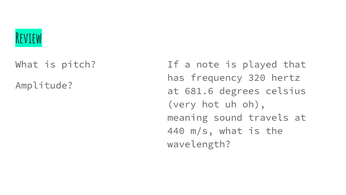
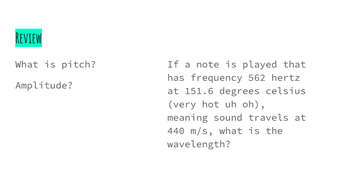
320: 320 -> 562
681.6: 681.6 -> 151.6
